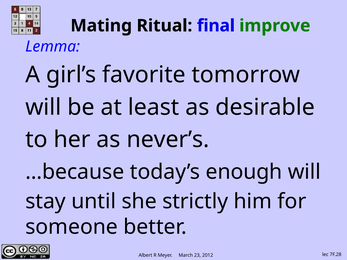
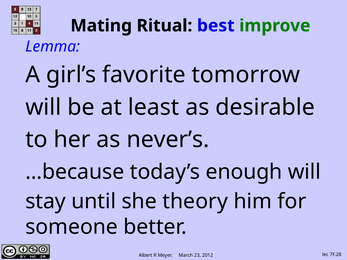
final: final -> best
strictly: strictly -> theory
